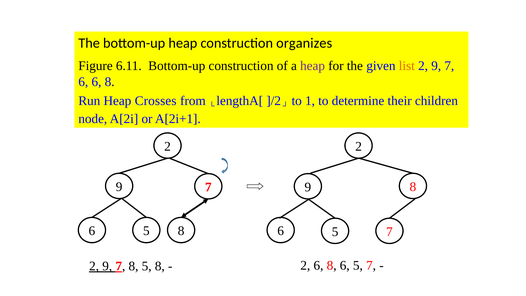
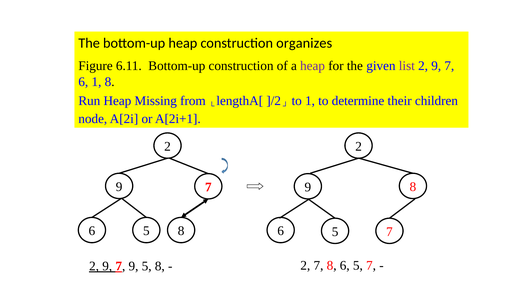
list colour: orange -> purple
6 6: 6 -> 1
Crosses: Crosses -> Missing
7 8: 8 -> 9
2 6: 6 -> 7
